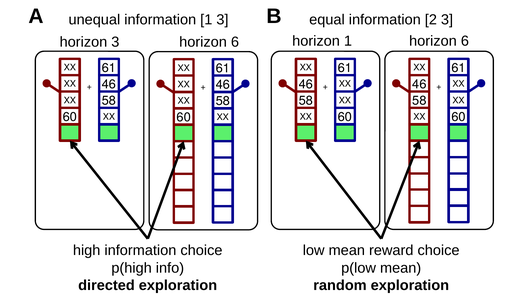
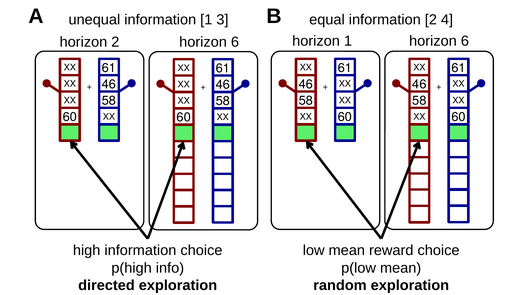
2 3: 3 -> 4
horizon 3: 3 -> 2
